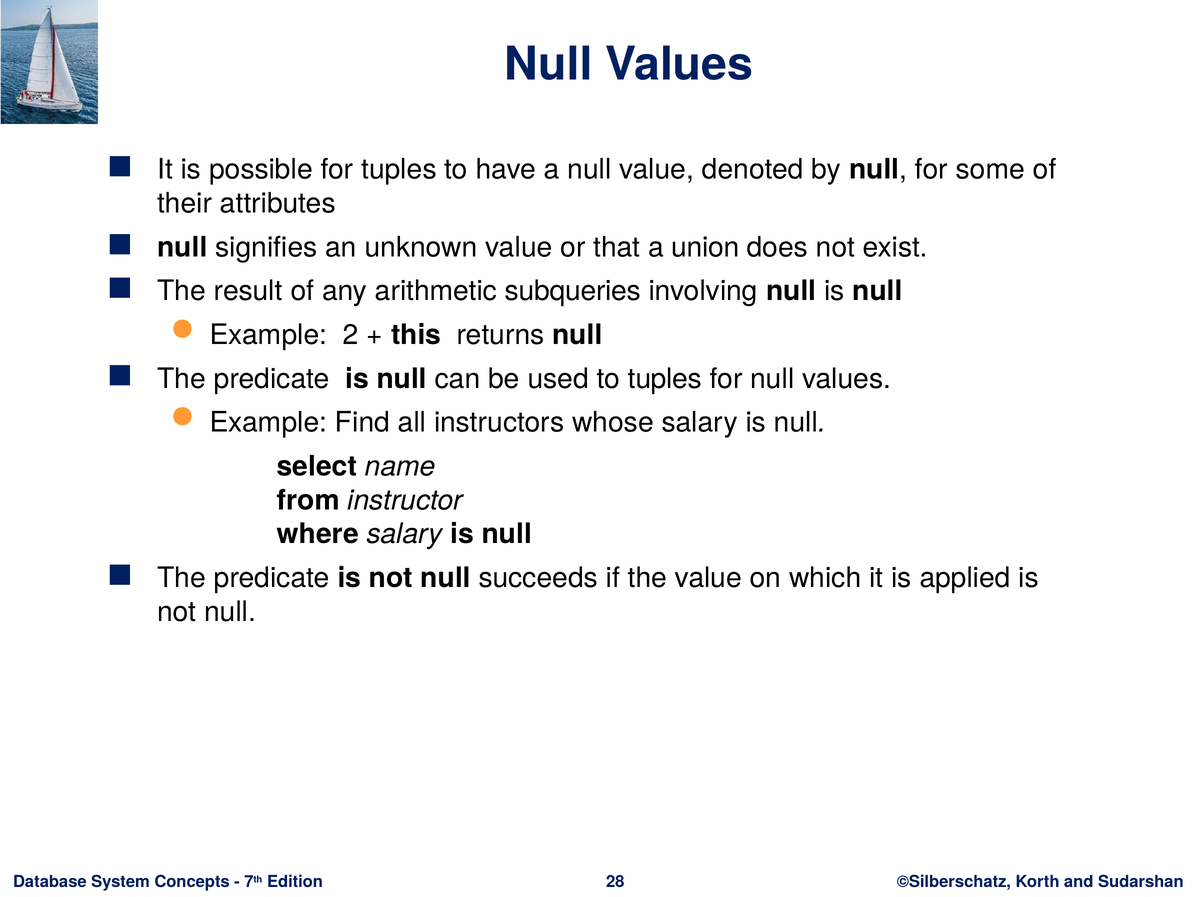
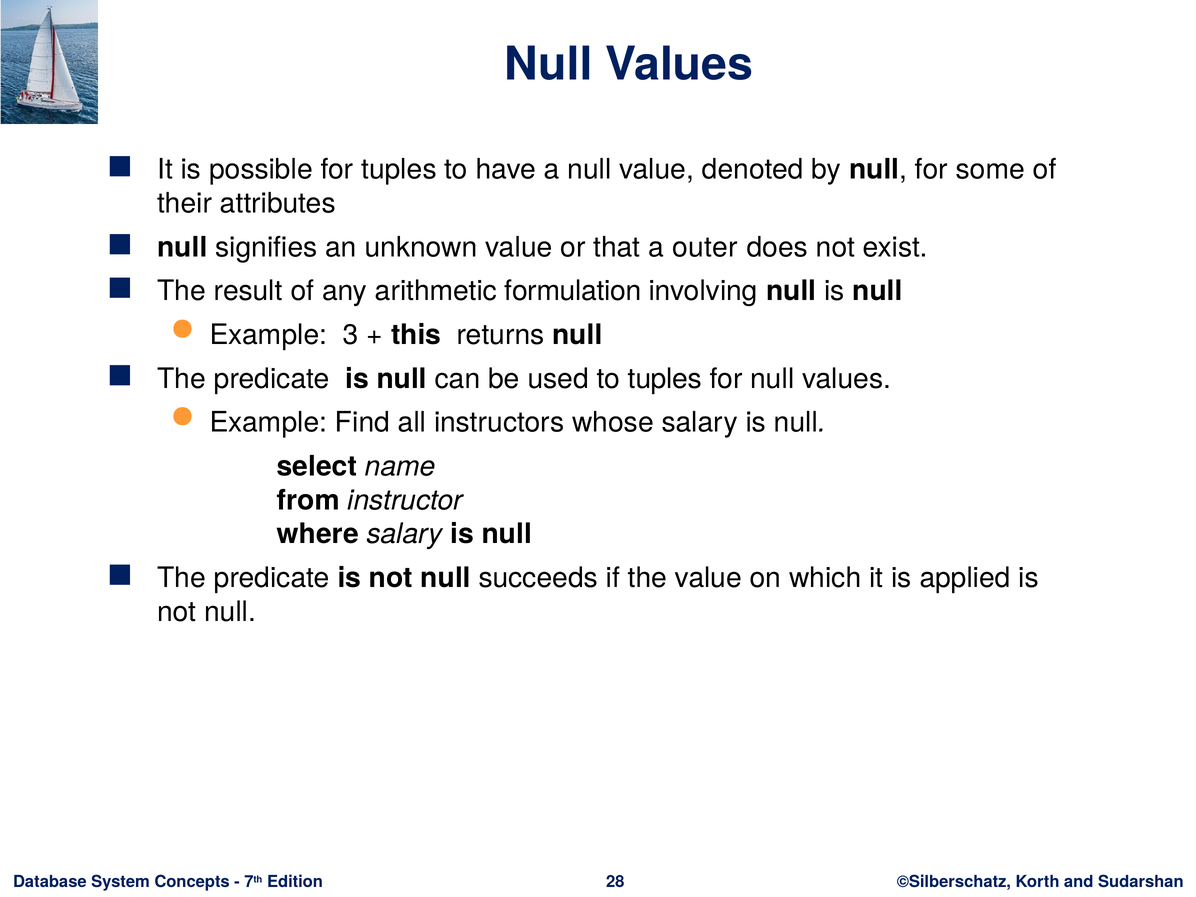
union: union -> outer
subqueries: subqueries -> formulation
2: 2 -> 3
